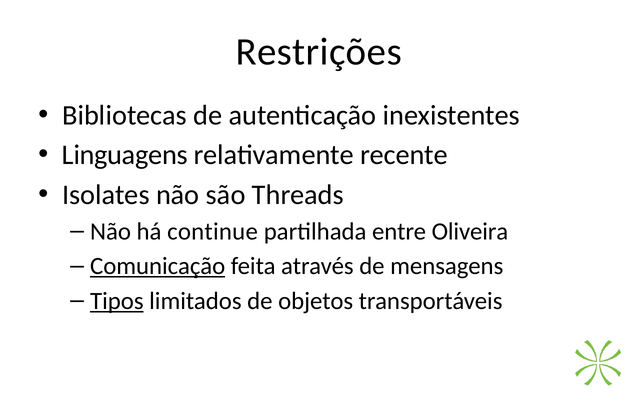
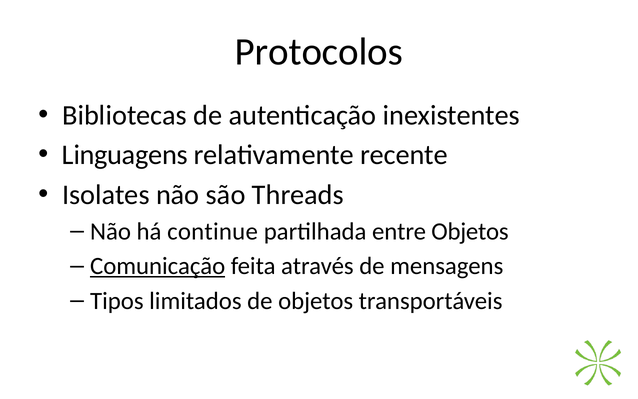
Restrições: Restrições -> Protocolos
entre Oliveira: Oliveira -> Objetos
Tipos underline: present -> none
